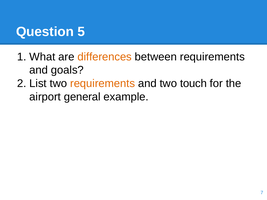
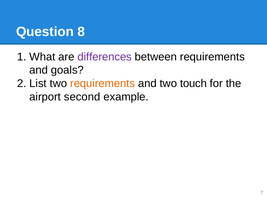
5: 5 -> 8
differences colour: orange -> purple
general: general -> second
